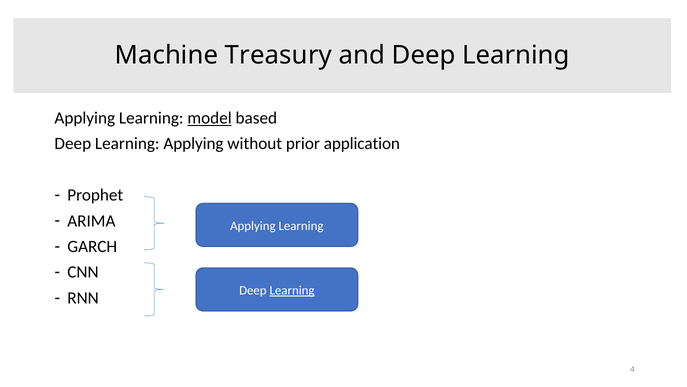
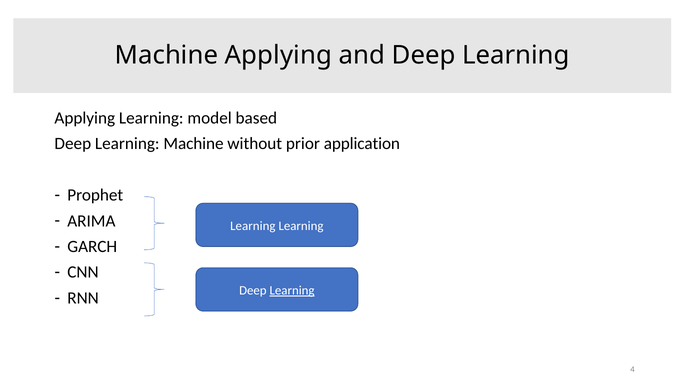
Machine Treasury: Treasury -> Applying
model underline: present -> none
Applying at (193, 143): Applying -> Machine
Applying at (253, 225): Applying -> Learning
